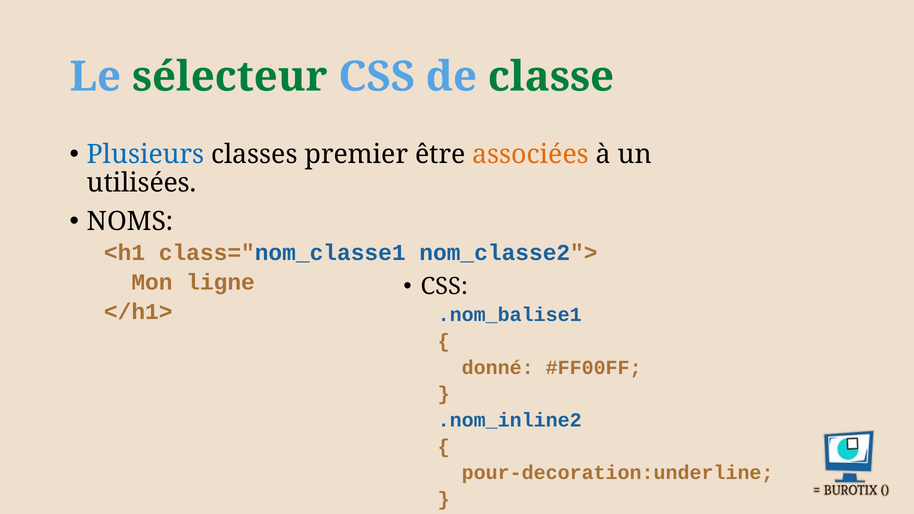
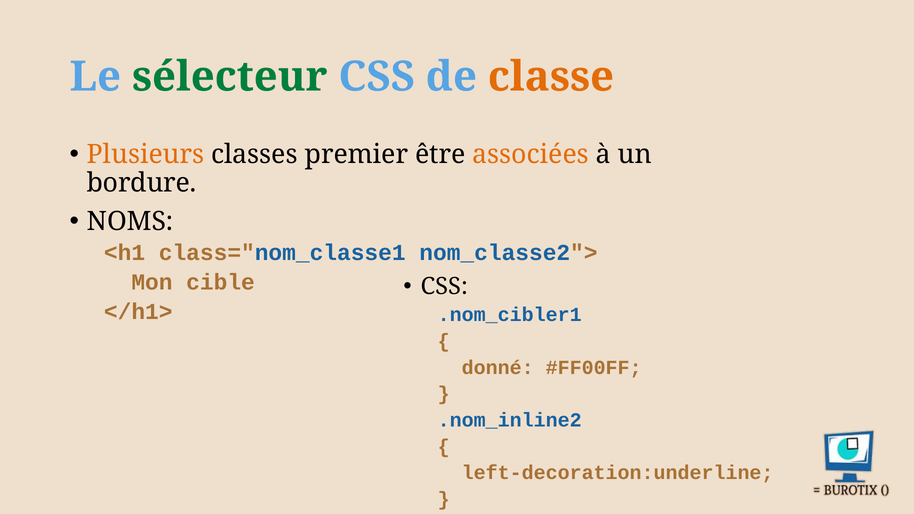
classe colour: green -> orange
Plusieurs colour: blue -> orange
utilisées: utilisées -> bordure
ligne: ligne -> cible
.nom_balise1: .nom_balise1 -> .nom_cibler1
pour-decoration:underline: pour-decoration:underline -> left-decoration:underline
